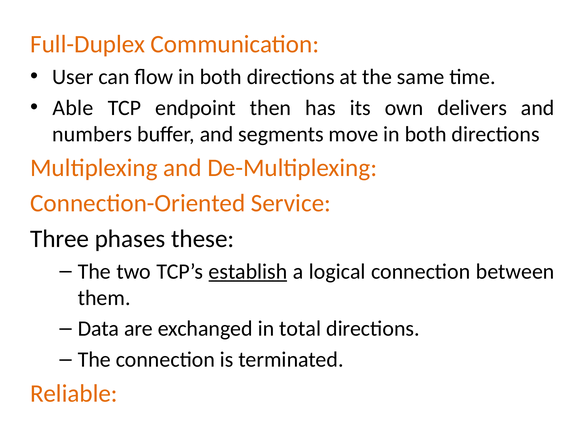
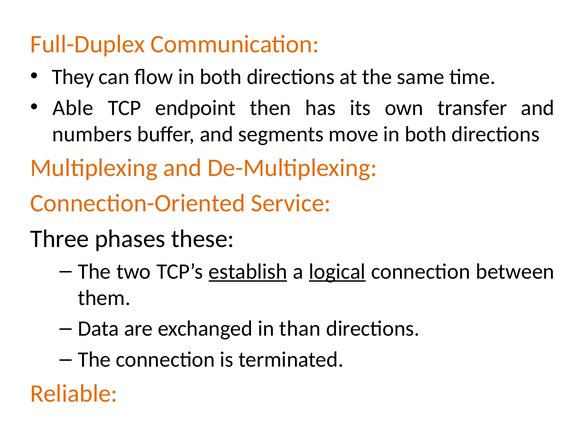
User: User -> They
delivers: delivers -> transfer
logical underline: none -> present
total: total -> than
